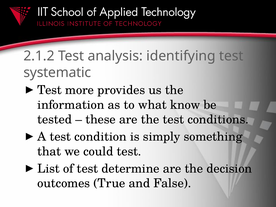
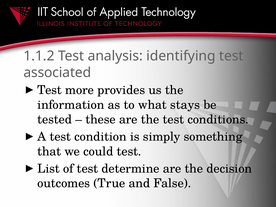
2.1.2: 2.1.2 -> 1.1.2
systematic: systematic -> associated
know: know -> stays
